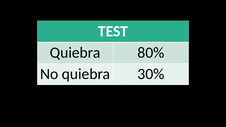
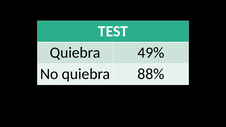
80%: 80% -> 49%
30%: 30% -> 88%
